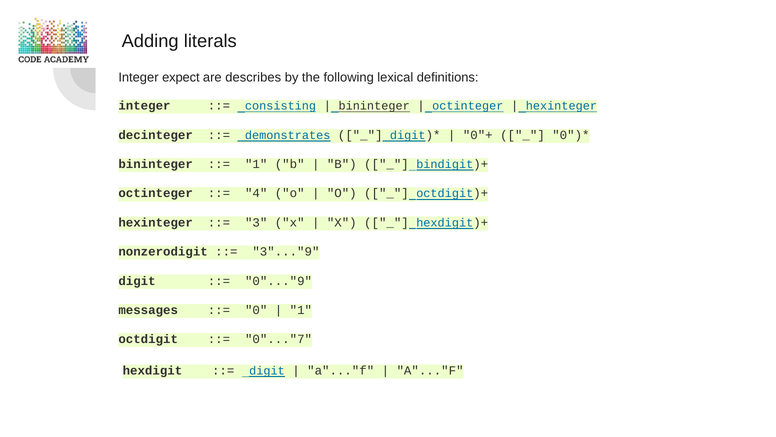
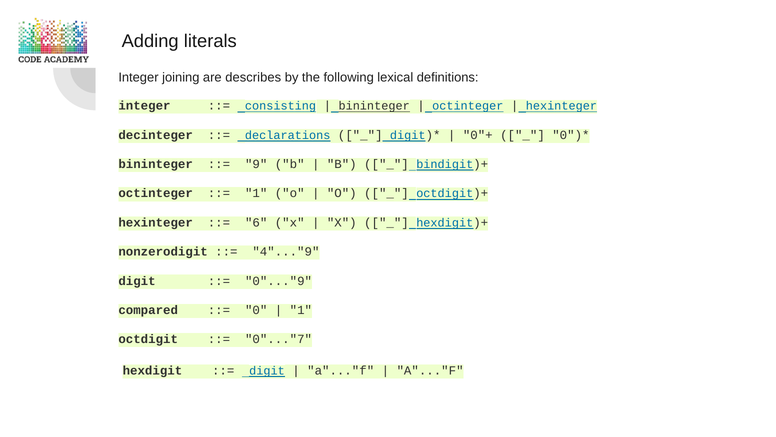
expect: expect -> joining
demonstrates: demonstrates -> declarations
1 at (256, 164): 1 -> 9
4 at (256, 193): 4 -> 1
3: 3 -> 6
3"..."9: 3"..."9 -> 4"..."9
messages: messages -> compared
